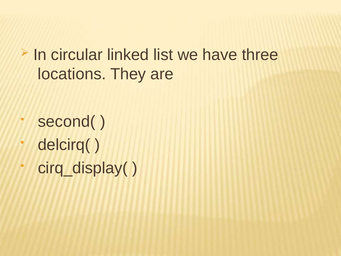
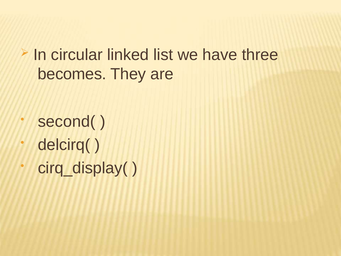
locations: locations -> becomes
